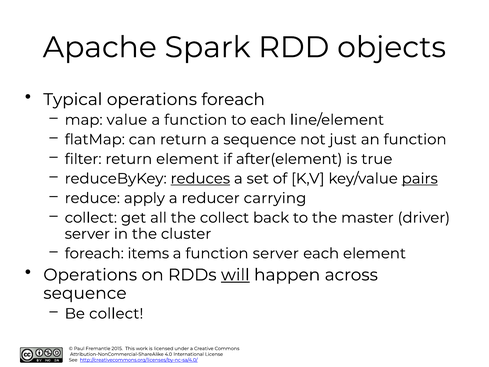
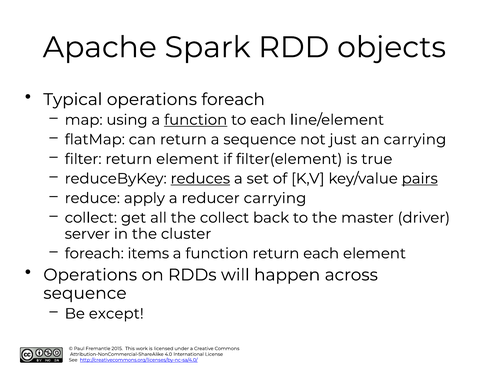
value: value -> using
function at (196, 120) underline: none -> present
an function: function -> carrying
after(element: after(element -> filter(element
function server: server -> return
will underline: present -> none
Be collect: collect -> except
